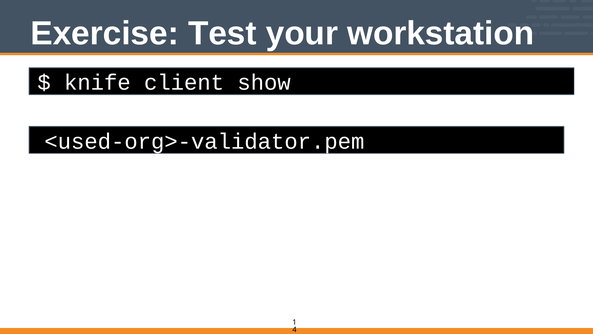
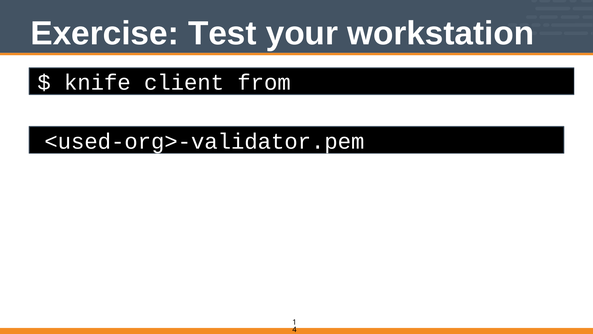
show: show -> from
